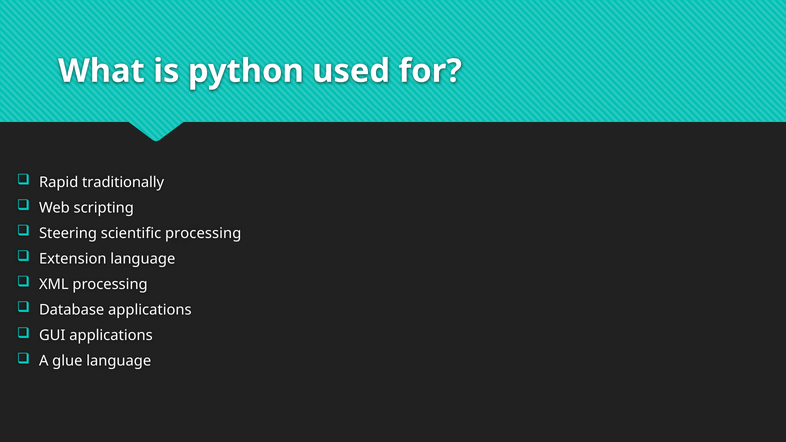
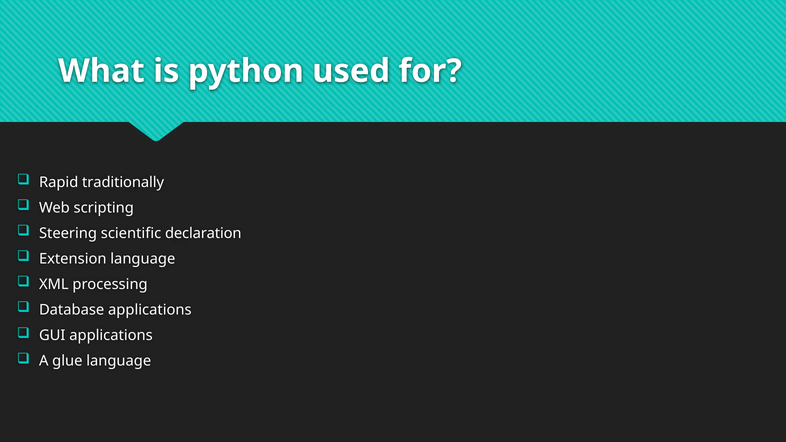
scientific processing: processing -> declaration
